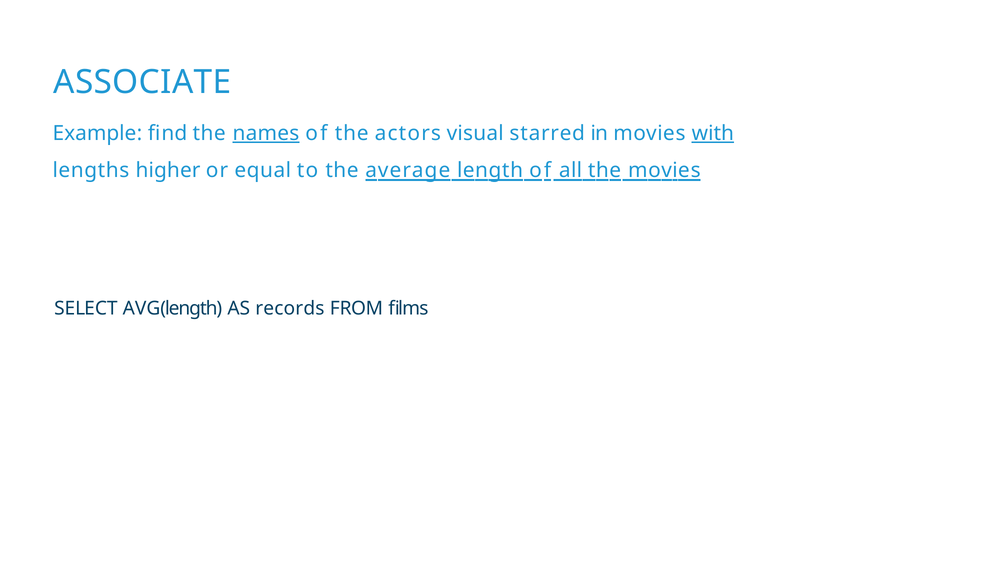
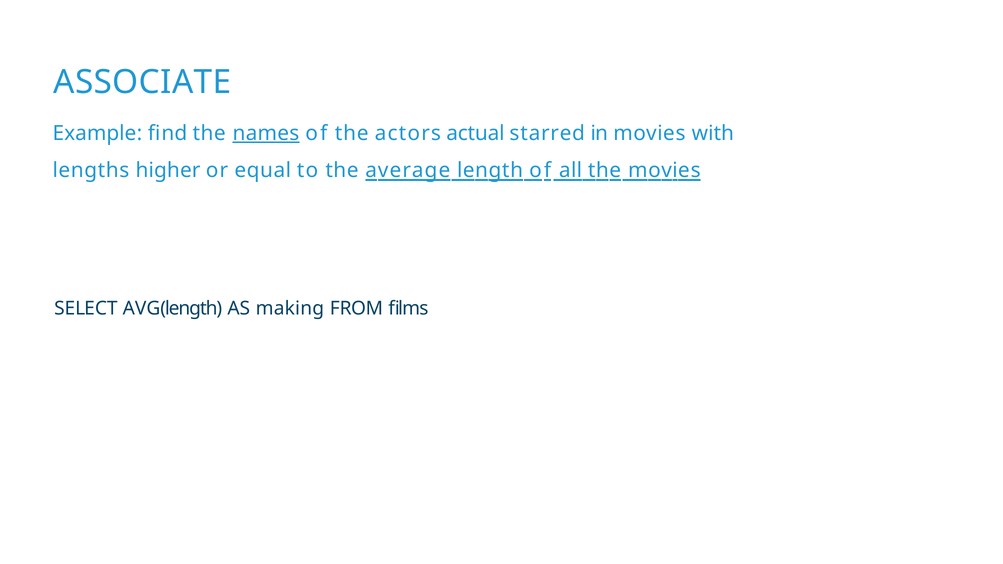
visual: visual -> actual
with underline: present -> none
records: records -> making
